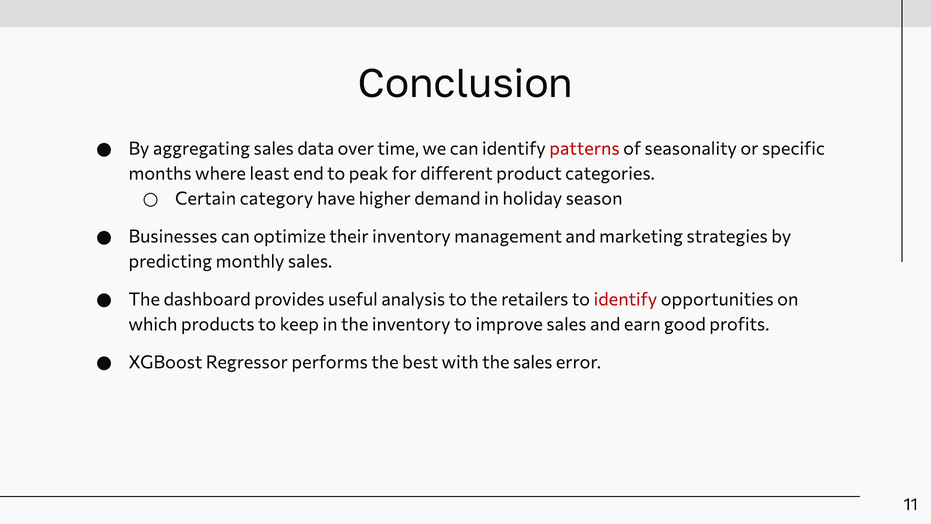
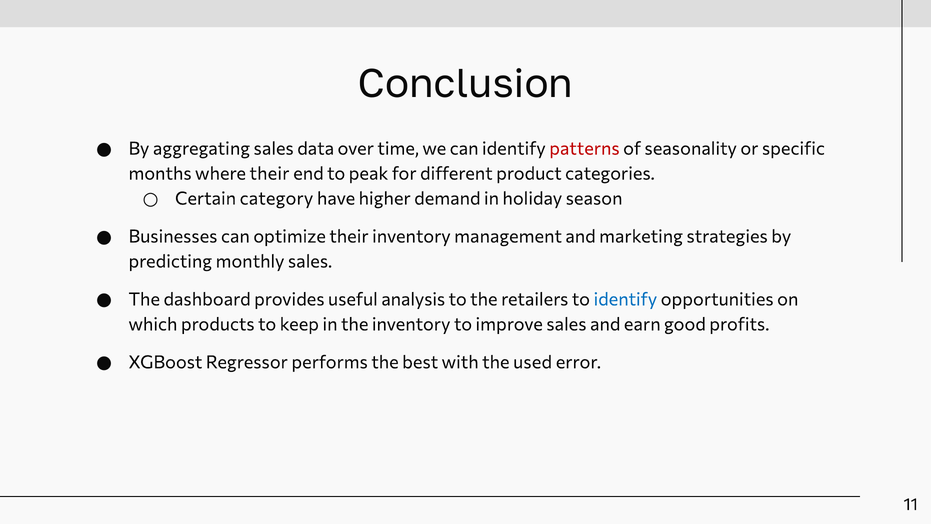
where least: least -> their
identify at (625, 299) colour: red -> blue
the sales: sales -> used
